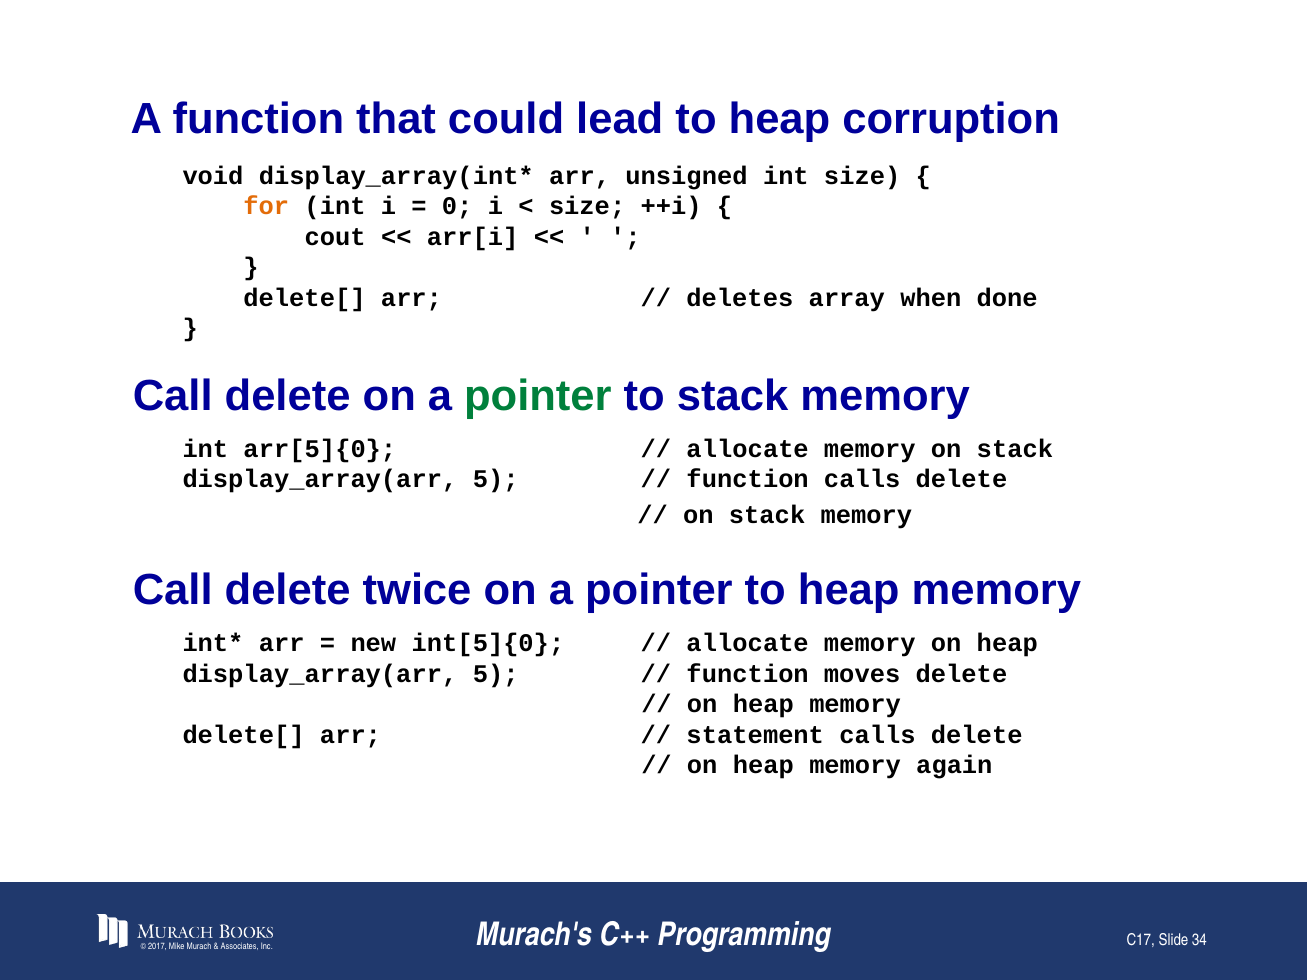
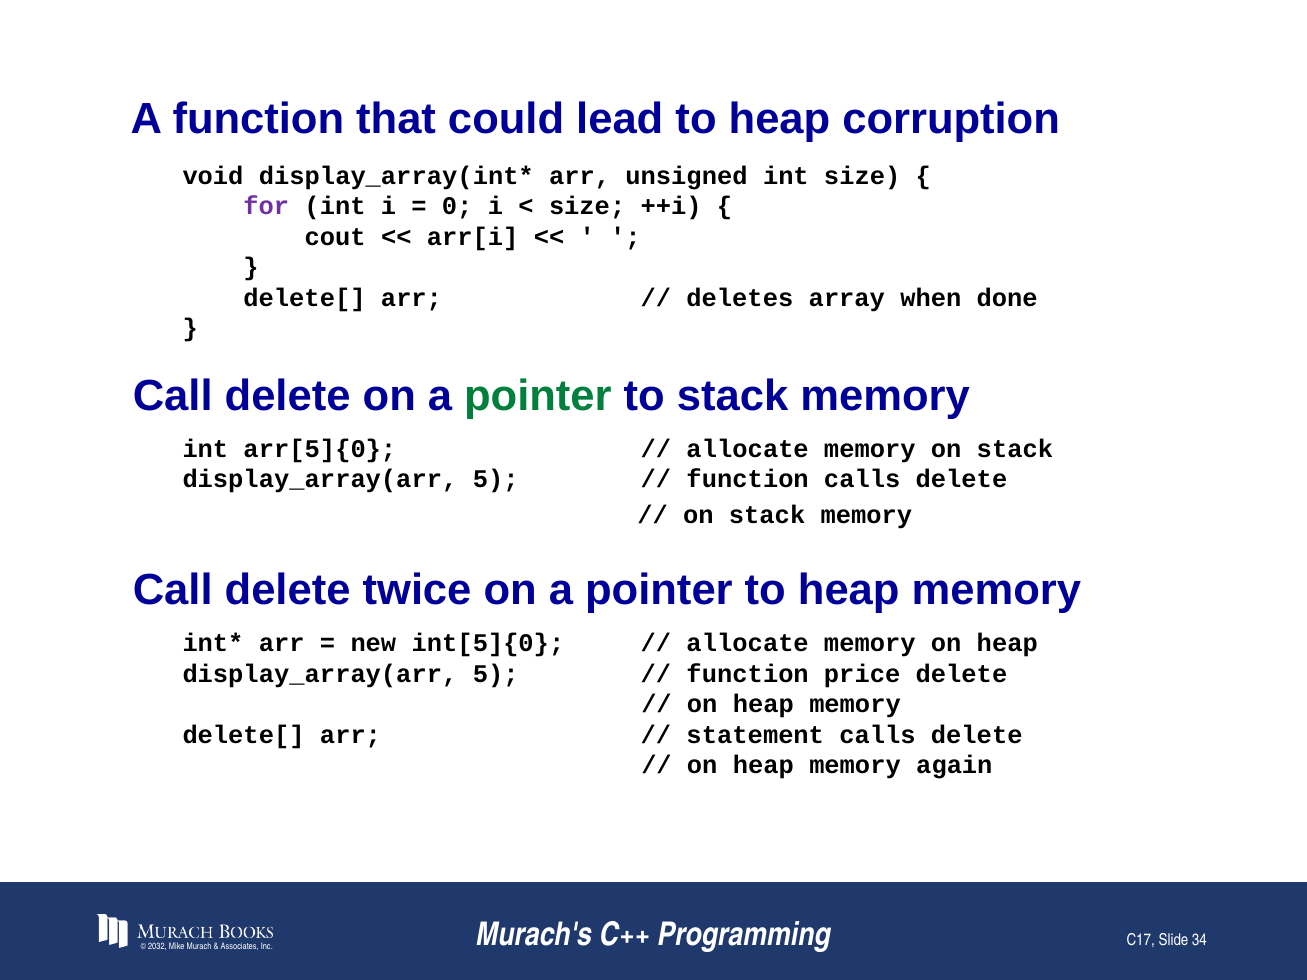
for colour: orange -> purple
moves: moves -> price
2017: 2017 -> 2032
